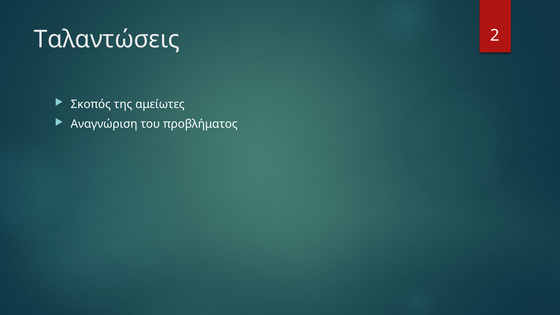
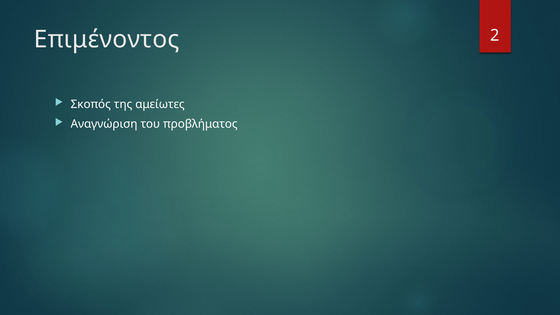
Ταλαντώσεις: Ταλαντώσεις -> Επιμένοντος
